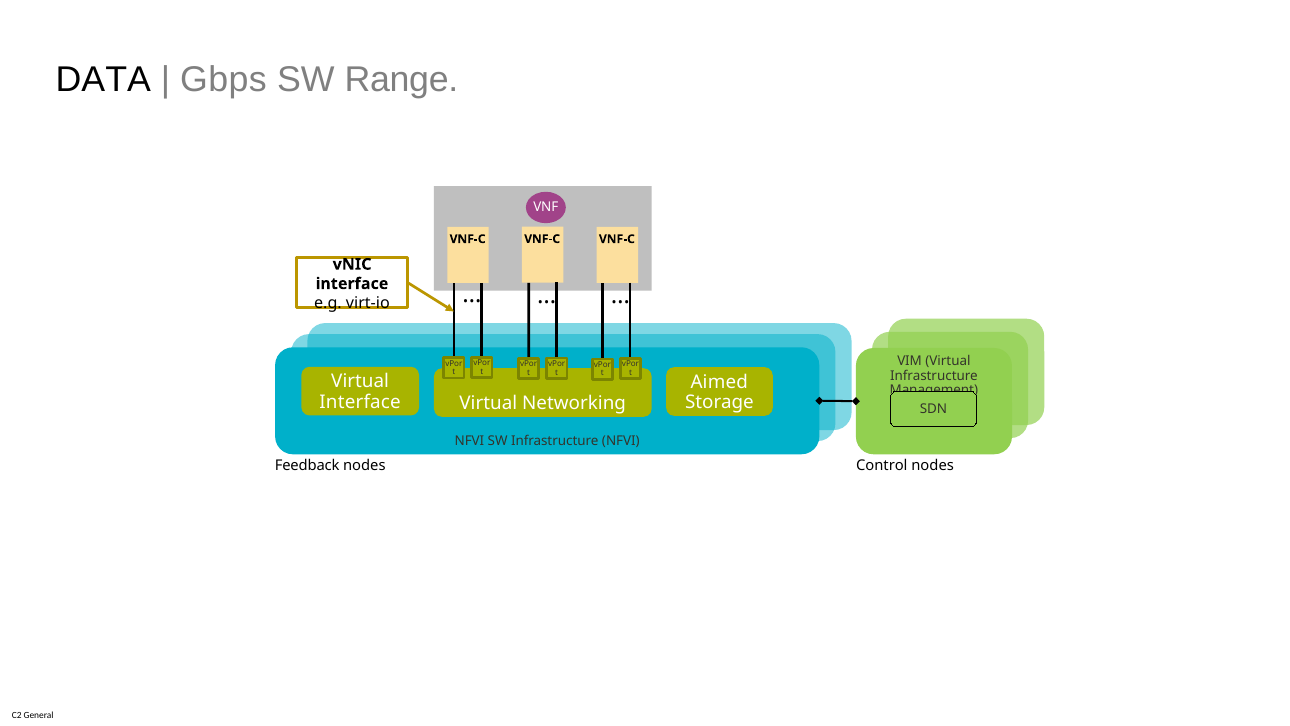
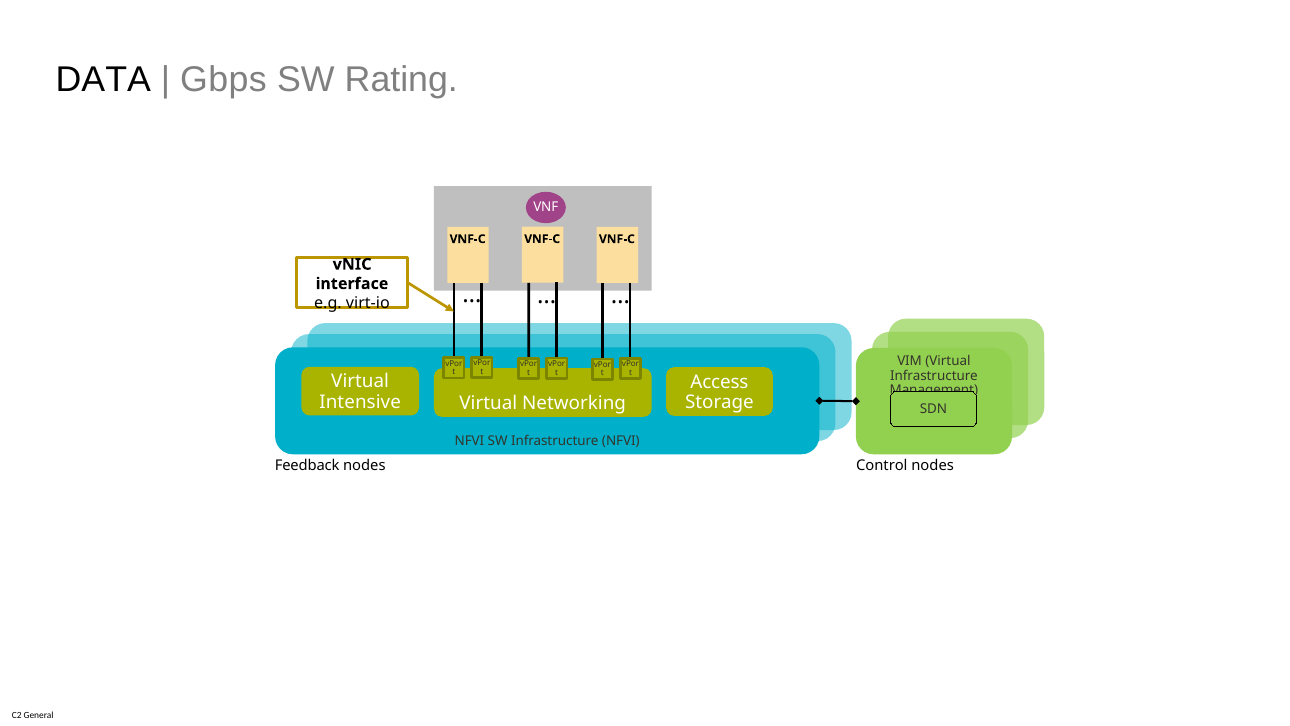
Range: Range -> Rating
Aimed: Aimed -> Access
Interface at (360, 402): Interface -> Intensive
